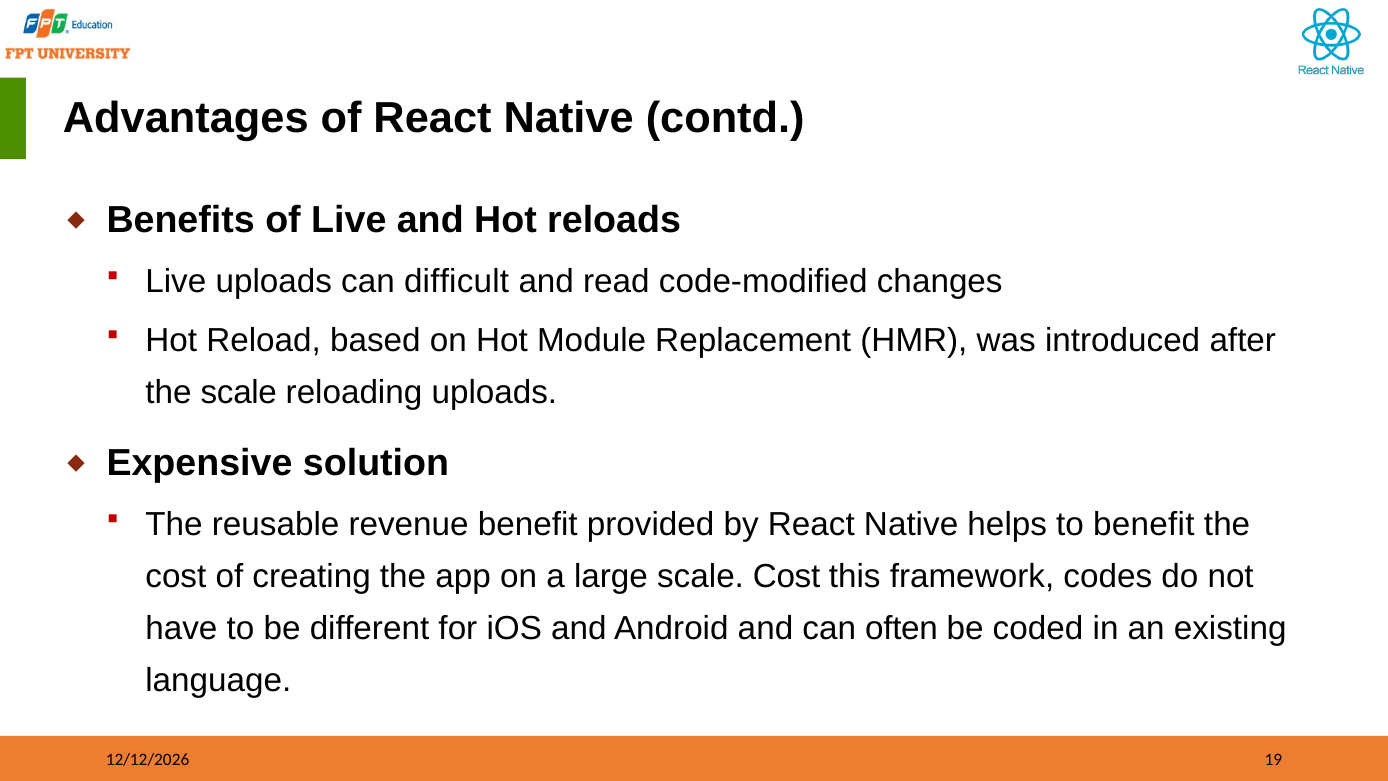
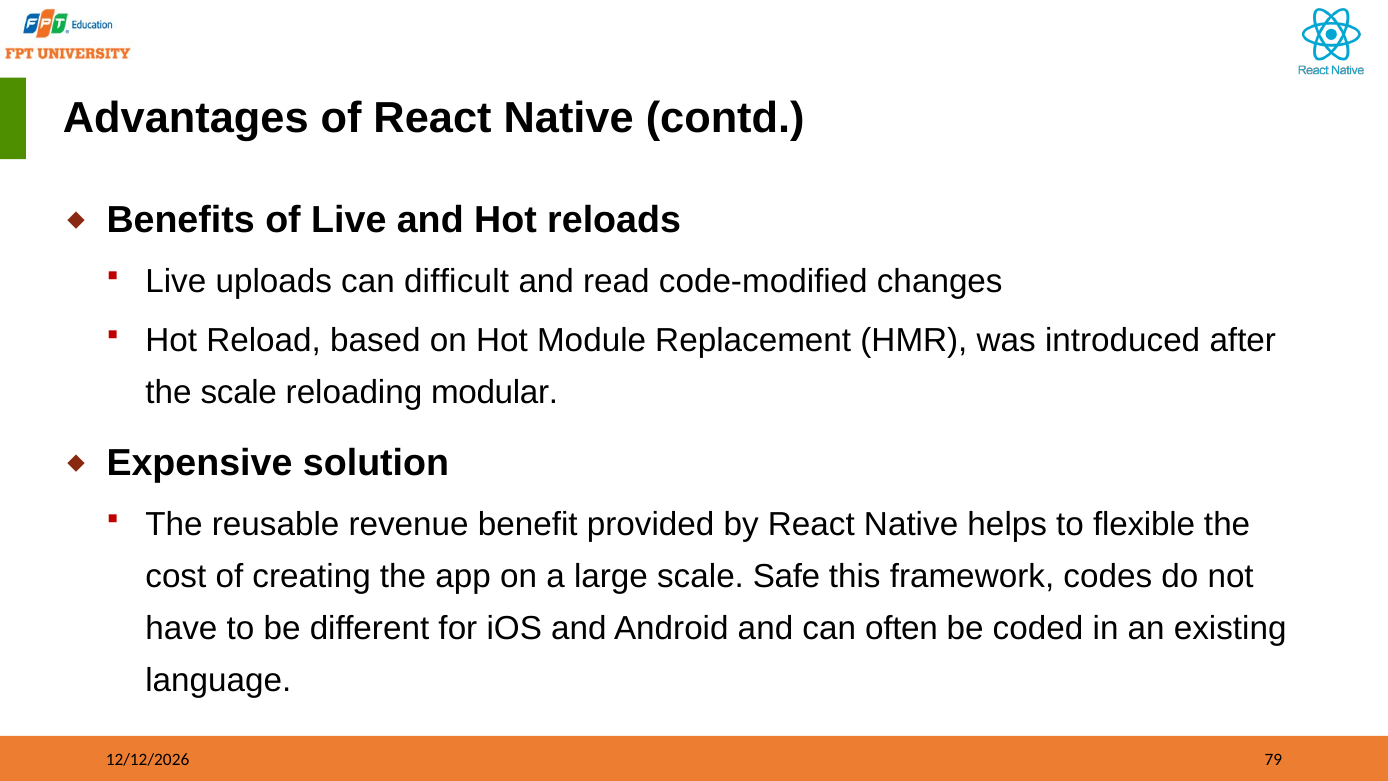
reloading uploads: uploads -> modular
to benefit: benefit -> flexible
scale Cost: Cost -> Safe
19: 19 -> 79
